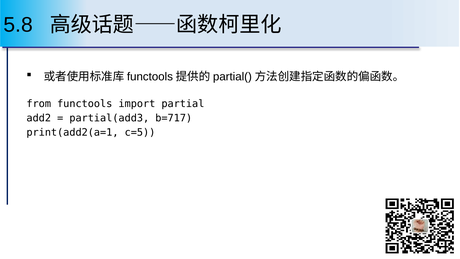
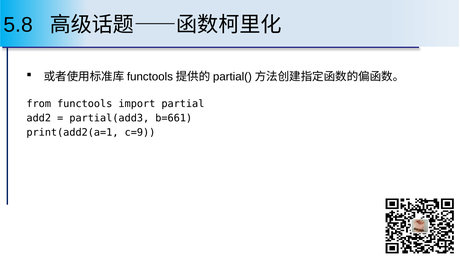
b=717: b=717 -> b=661
c=5: c=5 -> c=9
